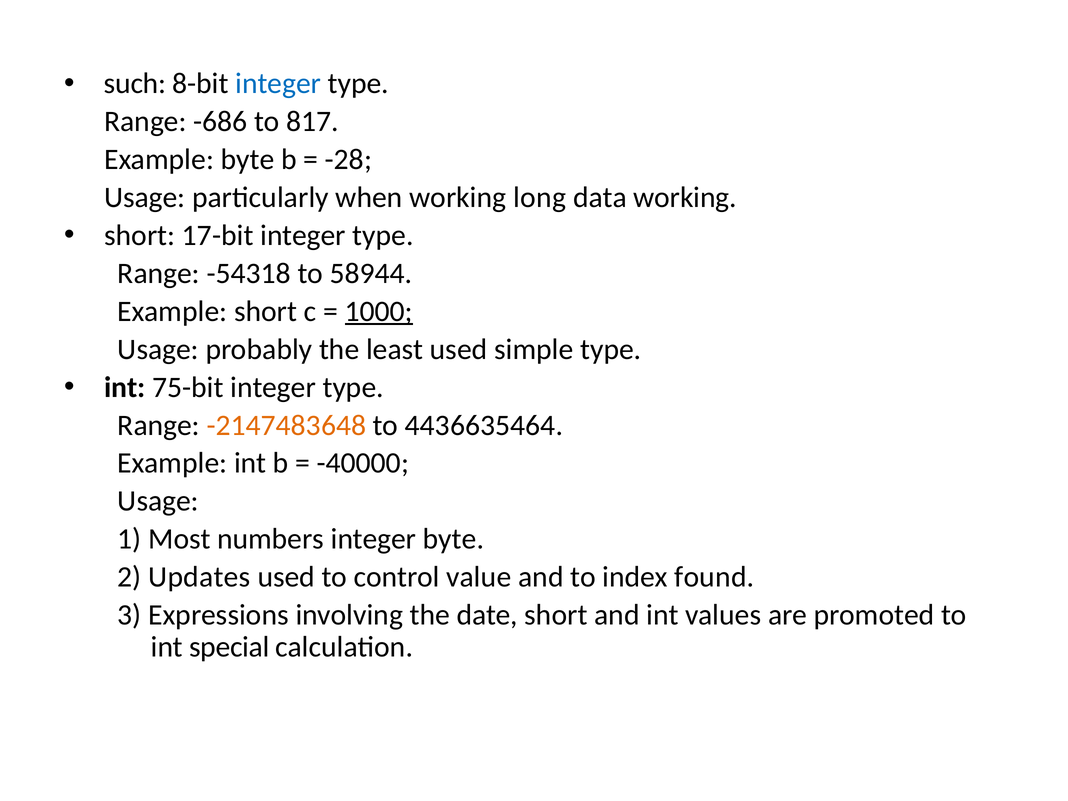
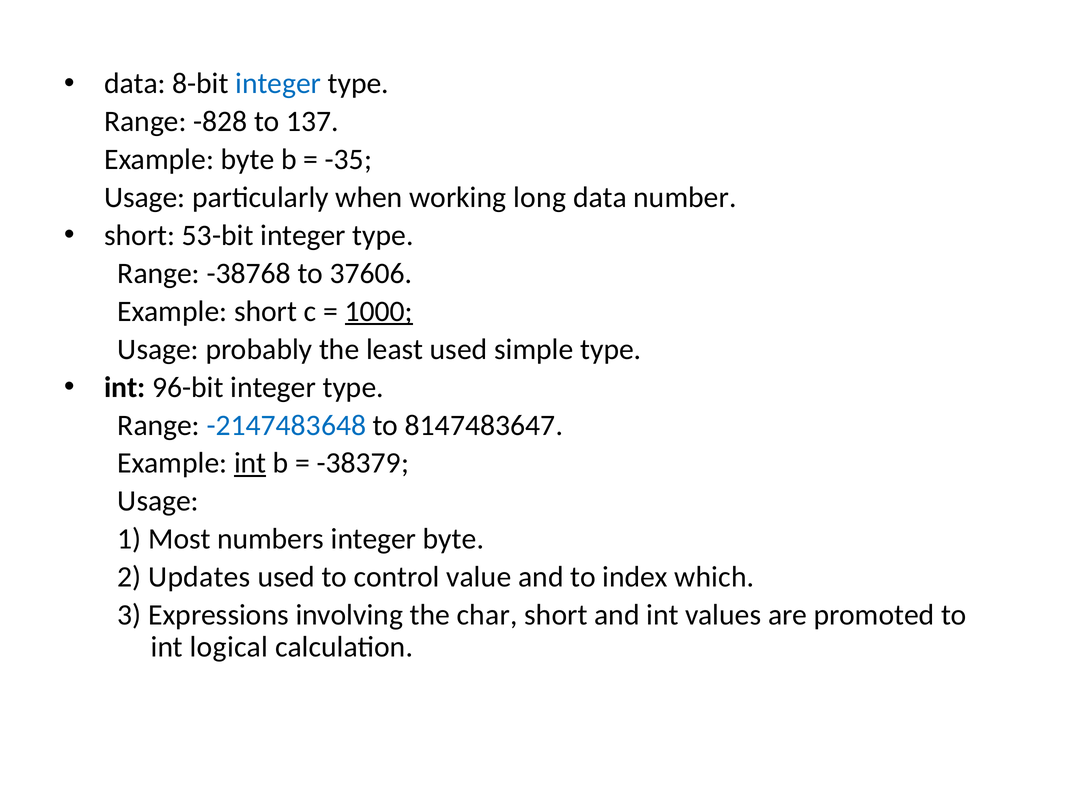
such at (135, 84): such -> data
-686: -686 -> -828
817: 817 -> 137
-28: -28 -> -35
data working: working -> number
17-bit: 17-bit -> 53-bit
-54318: -54318 -> -38768
58944: 58944 -> 37606
75-bit: 75-bit -> 96-bit
-2147483648 colour: orange -> blue
4436635464: 4436635464 -> 8147483647
int at (250, 463) underline: none -> present
-40000: -40000 -> -38379
found: found -> which
date: date -> char
special: special -> logical
